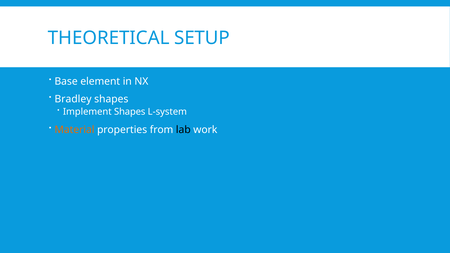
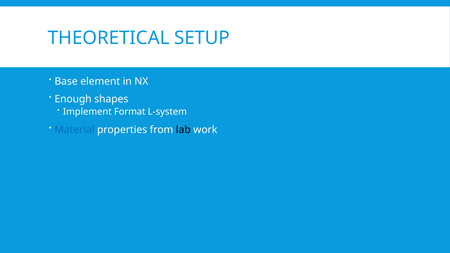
Bradley: Bradley -> Enough
Implement Shapes: Shapes -> Format
Material colour: orange -> blue
